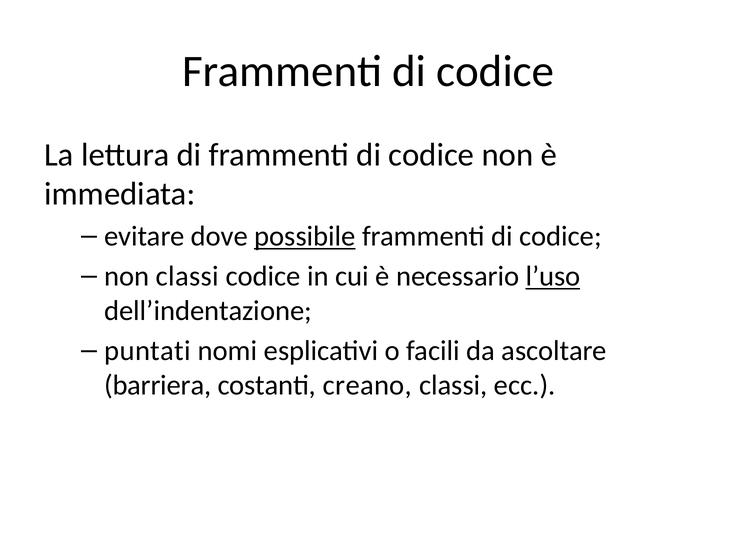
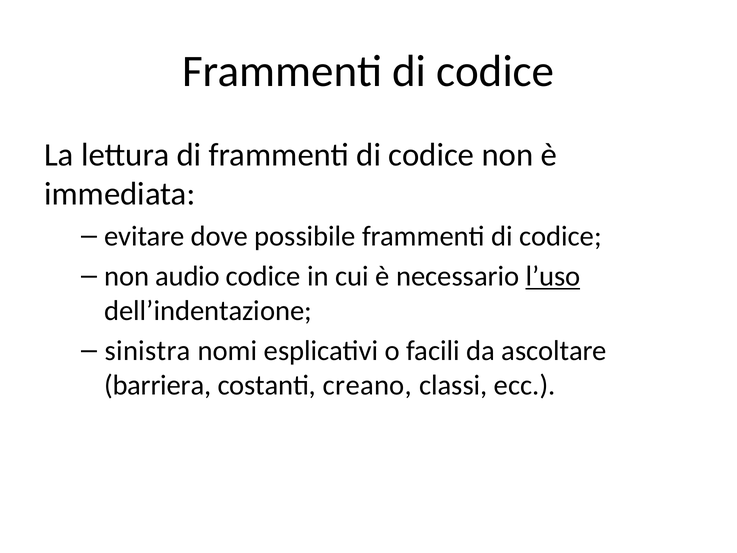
possibile underline: present -> none
non classi: classi -> audio
puntati: puntati -> sinistra
